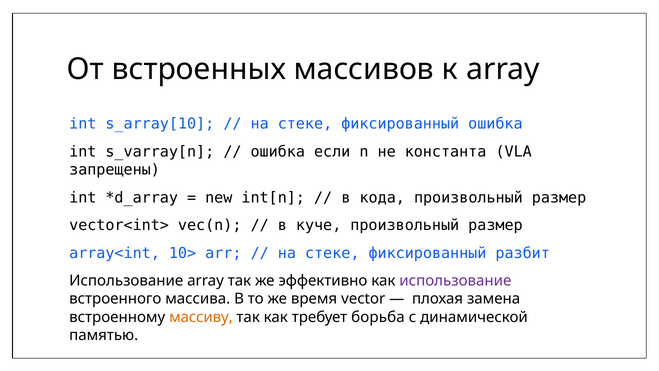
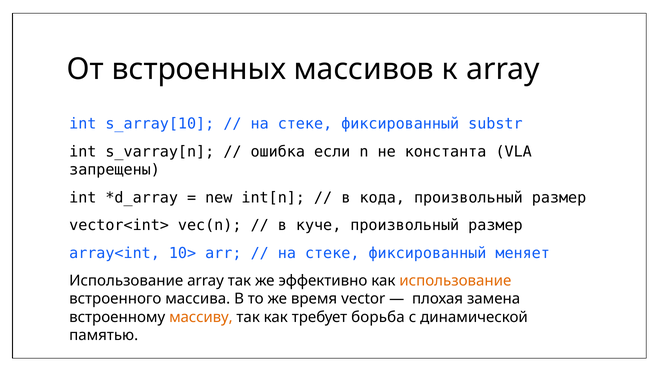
фиксированный ошибка: ошибка -> substr
разбит: разбит -> меняет
использование at (455, 281) colour: purple -> orange
